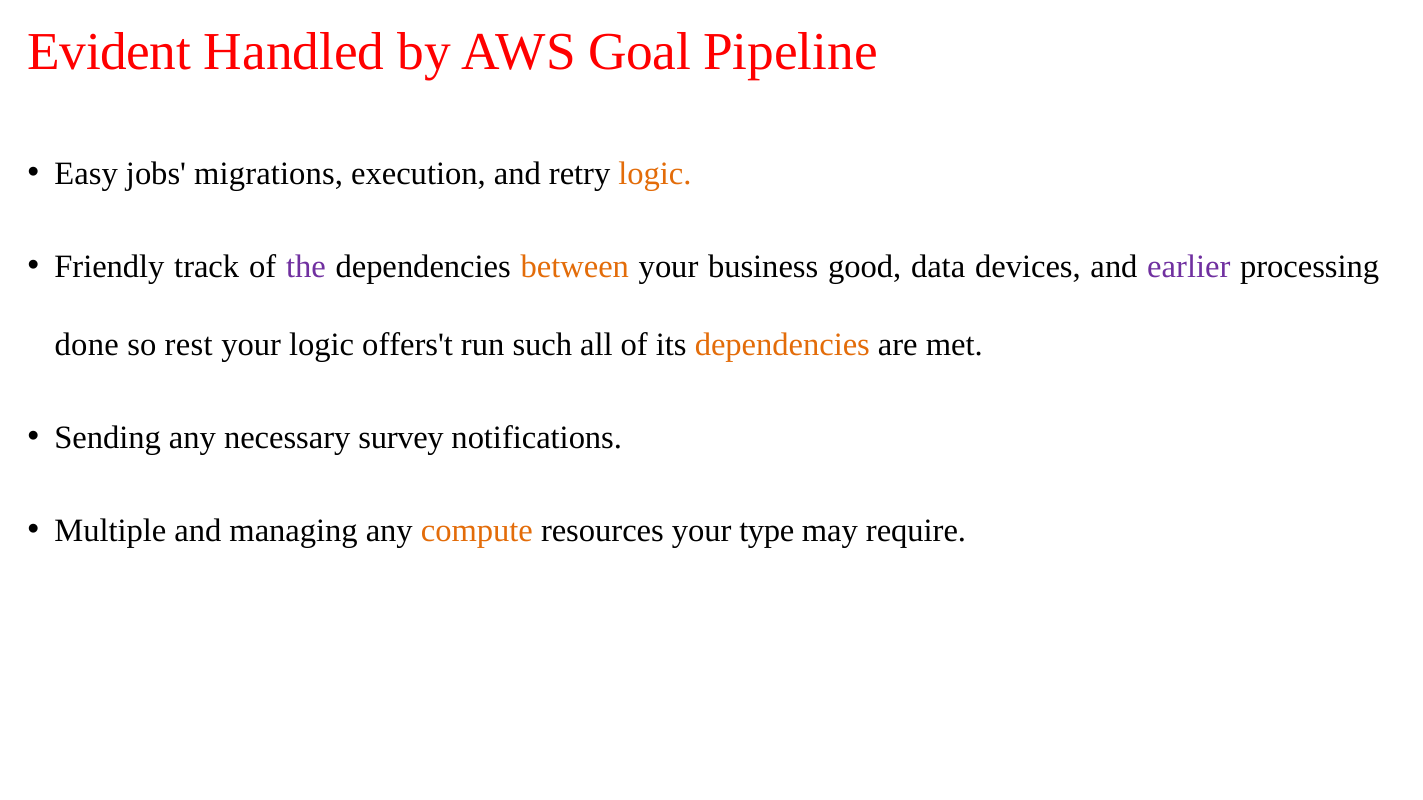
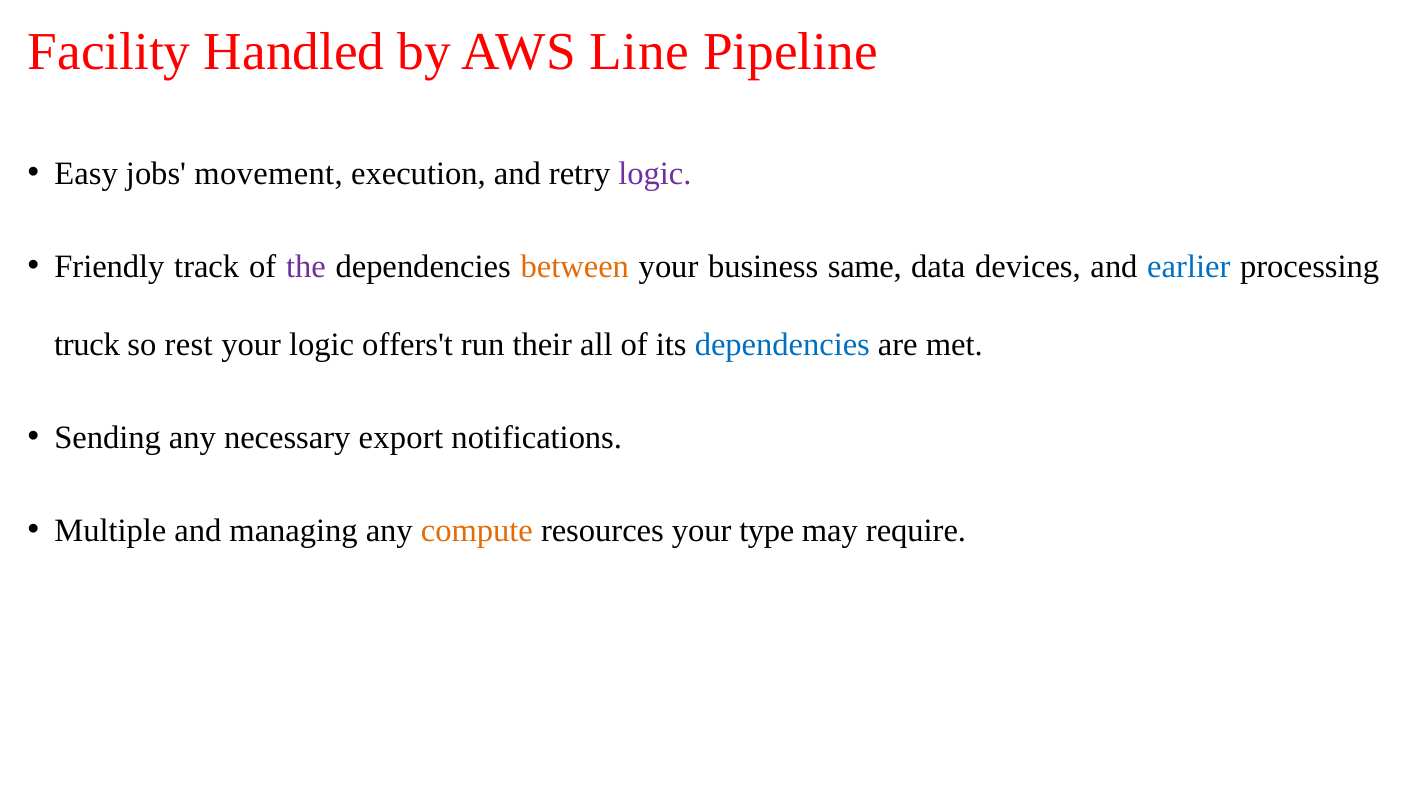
Evident: Evident -> Facility
Goal: Goal -> Line
migrations: migrations -> movement
logic at (655, 174) colour: orange -> purple
good: good -> same
earlier colour: purple -> blue
done: done -> truck
such: such -> their
dependencies at (782, 345) colour: orange -> blue
survey: survey -> export
